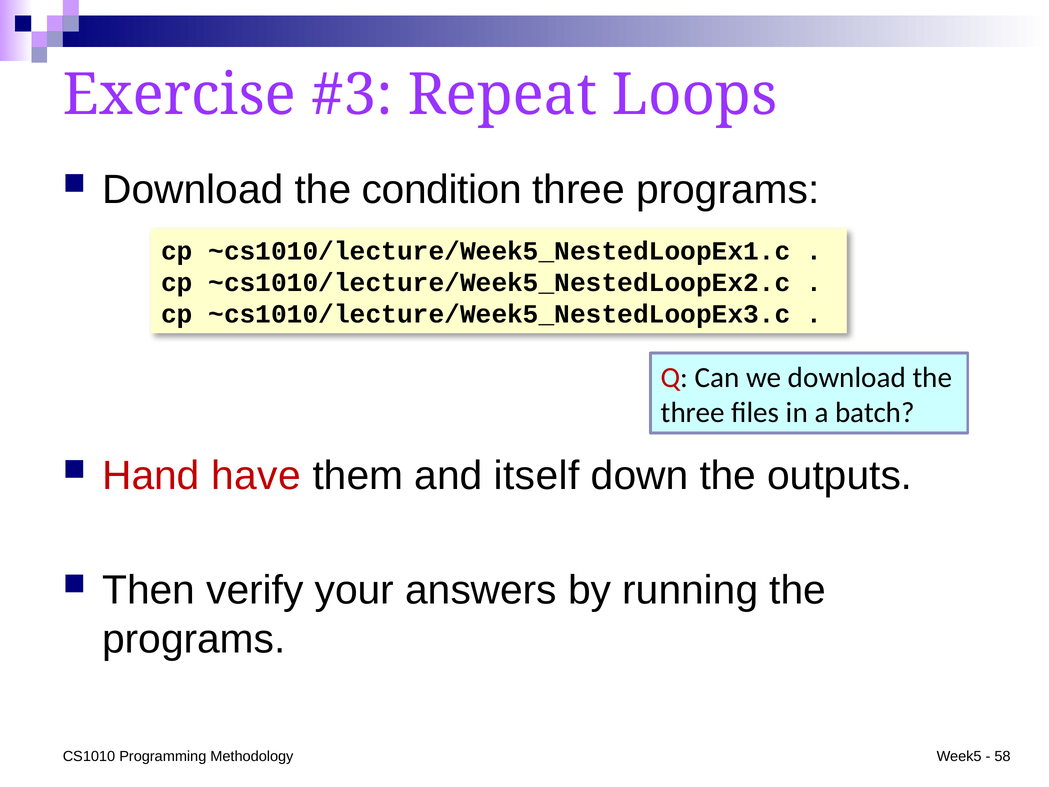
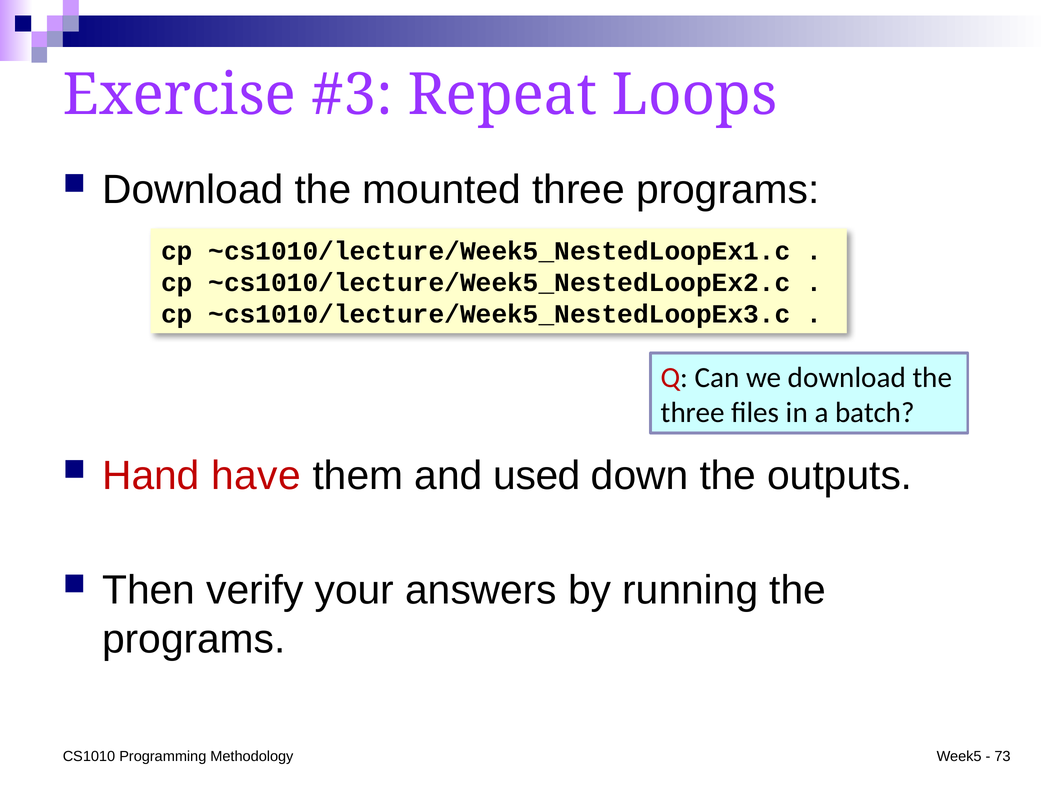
condition: condition -> mounted
itself: itself -> used
58: 58 -> 73
